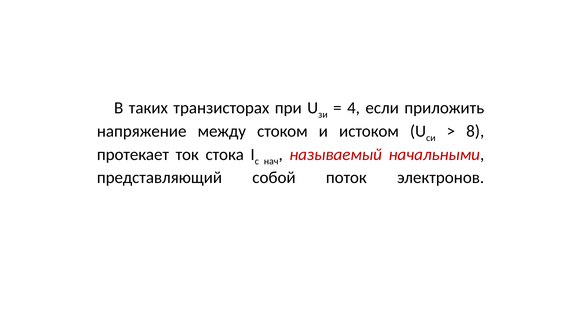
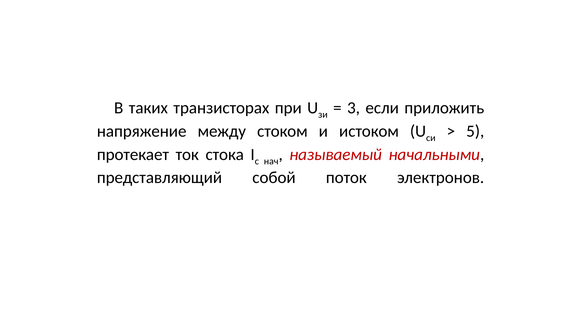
4: 4 -> 3
8: 8 -> 5
